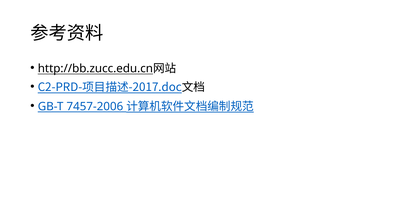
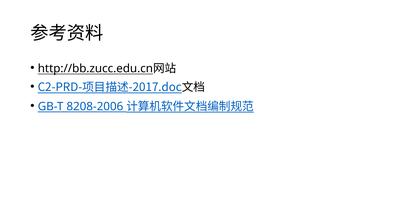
7457-2006: 7457-2006 -> 8208-2006
